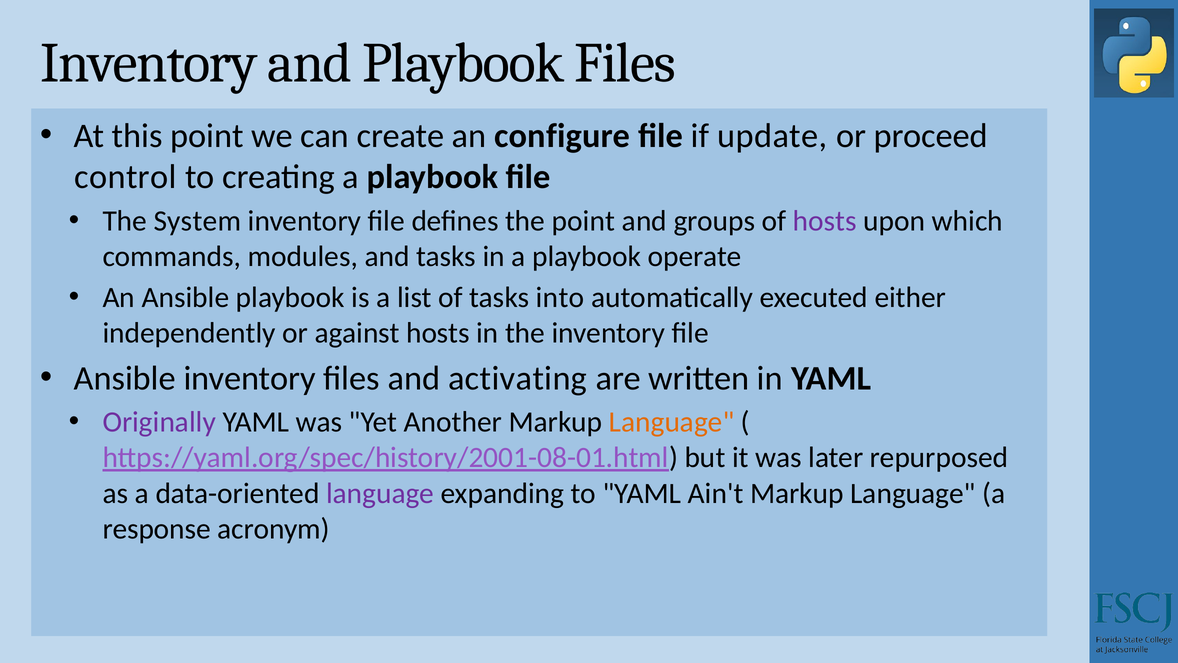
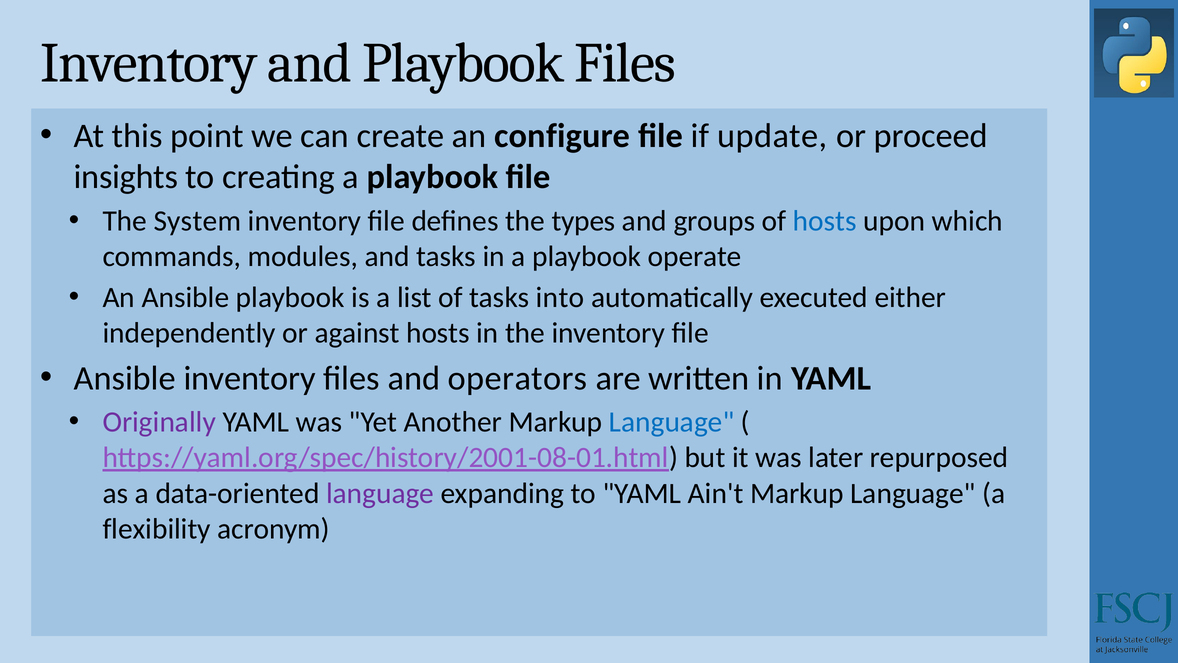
control: control -> insights
the point: point -> types
hosts at (825, 221) colour: purple -> blue
activating: activating -> operators
Language at (672, 422) colour: orange -> blue
response: response -> flexibility
